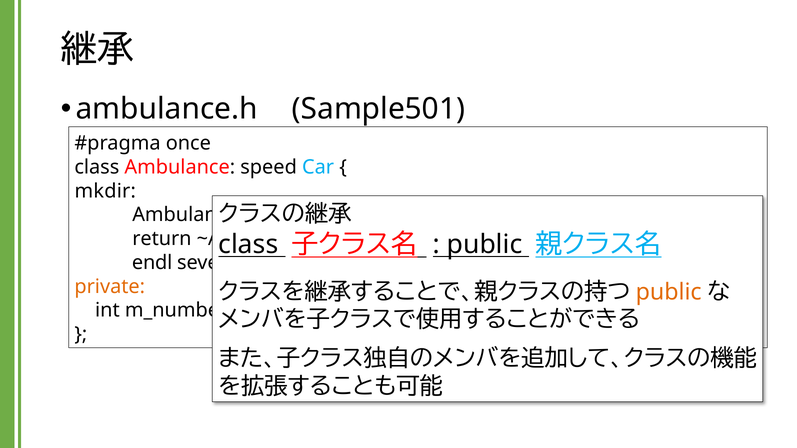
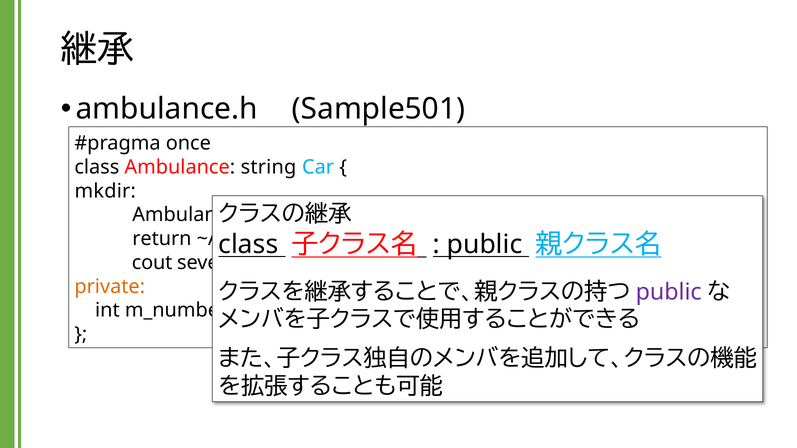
speed: speed -> string
endl: endl -> cout
public at (669, 292) colour: orange -> purple
